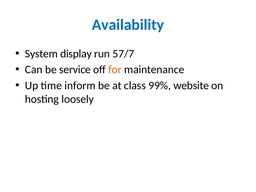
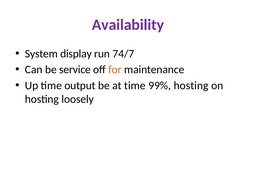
Availability colour: blue -> purple
57/7: 57/7 -> 74/7
inform: inform -> output
at class: class -> time
99% website: website -> hosting
